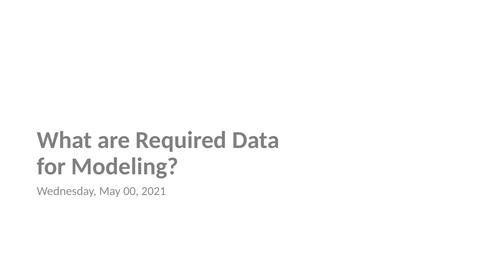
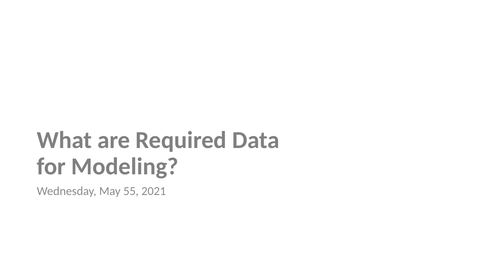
00: 00 -> 55
